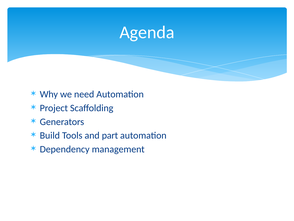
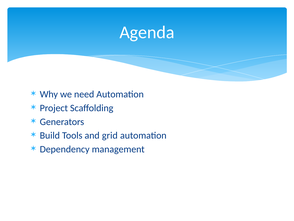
part: part -> grid
